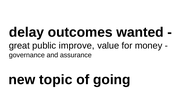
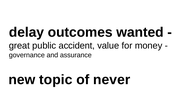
improve: improve -> accident
going: going -> never
